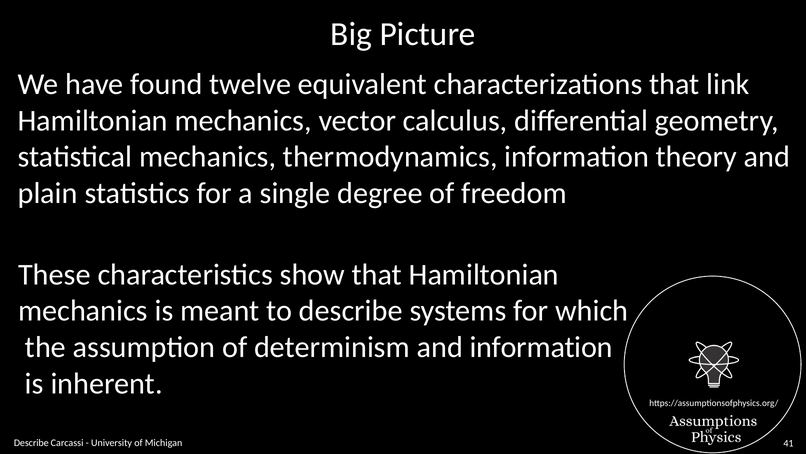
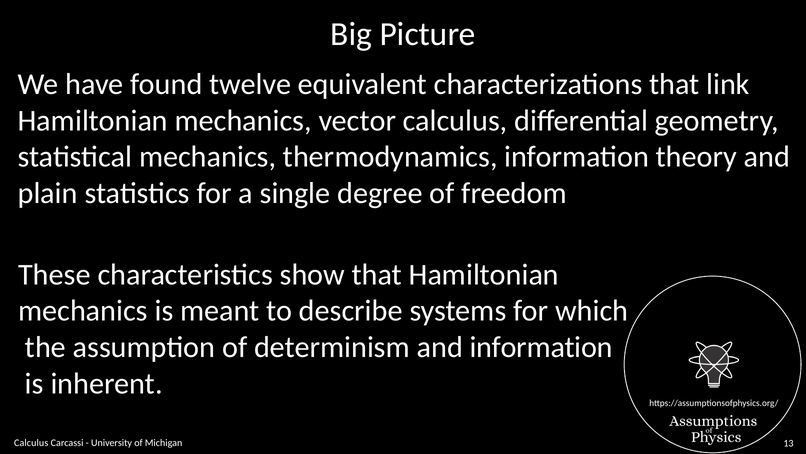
Describe at (31, 442): Describe -> Calculus
41: 41 -> 13
